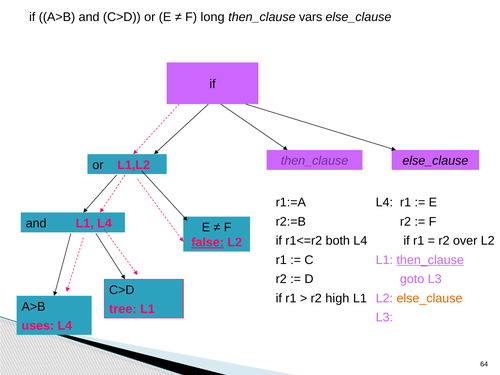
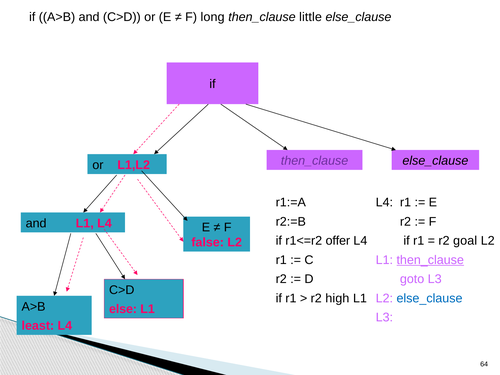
vars: vars -> little
both: both -> offer
over: over -> goal
false underline: present -> none
else_clause at (429, 298) colour: orange -> blue
tree: tree -> else
uses: uses -> least
